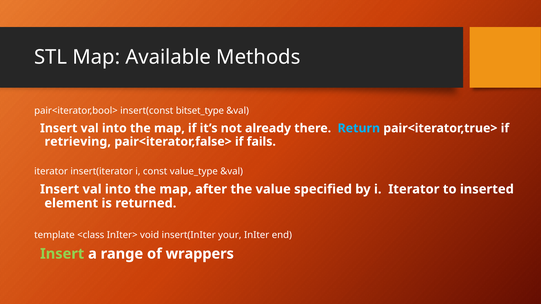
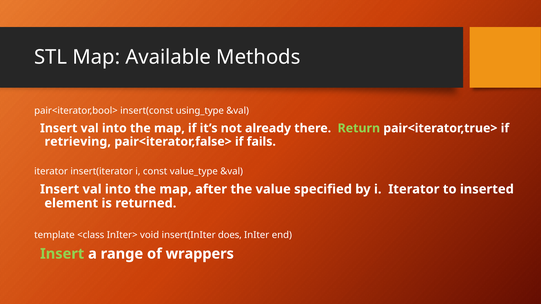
bitset_type: bitset_type -> using_type
Return colour: light blue -> light green
your: your -> does
